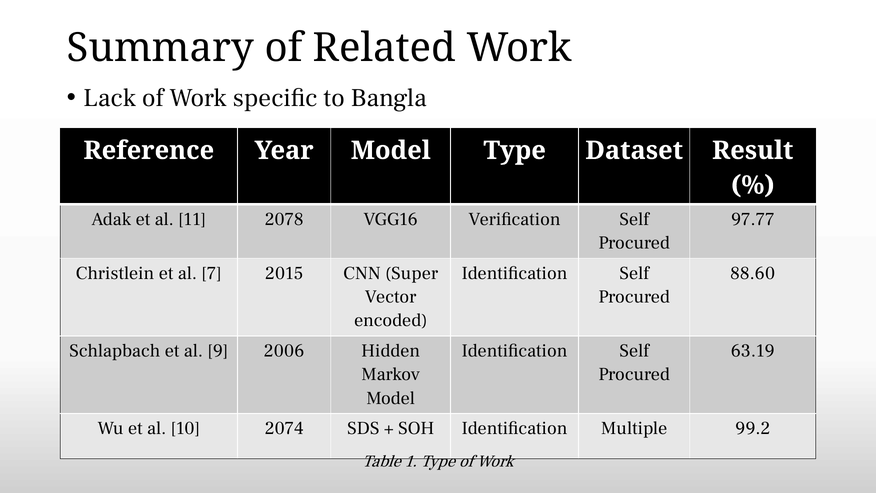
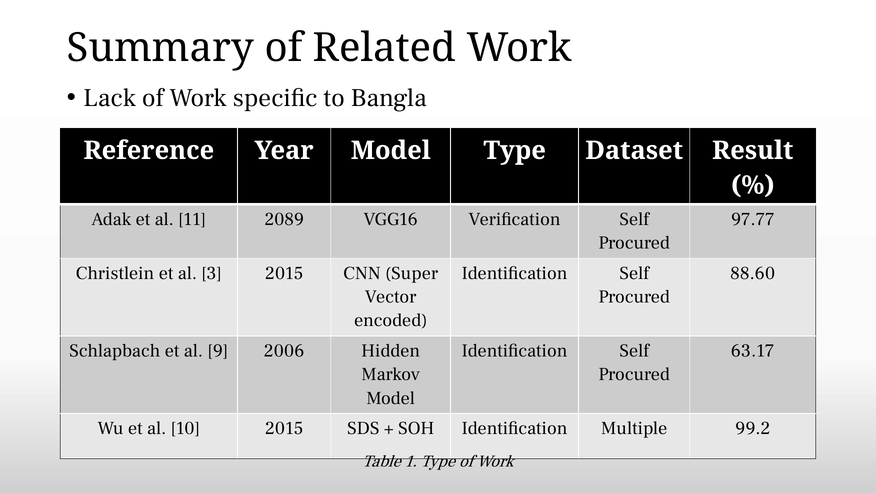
2078: 2078 -> 2089
7: 7 -> 3
63.19: 63.19 -> 63.17
10 2074: 2074 -> 2015
